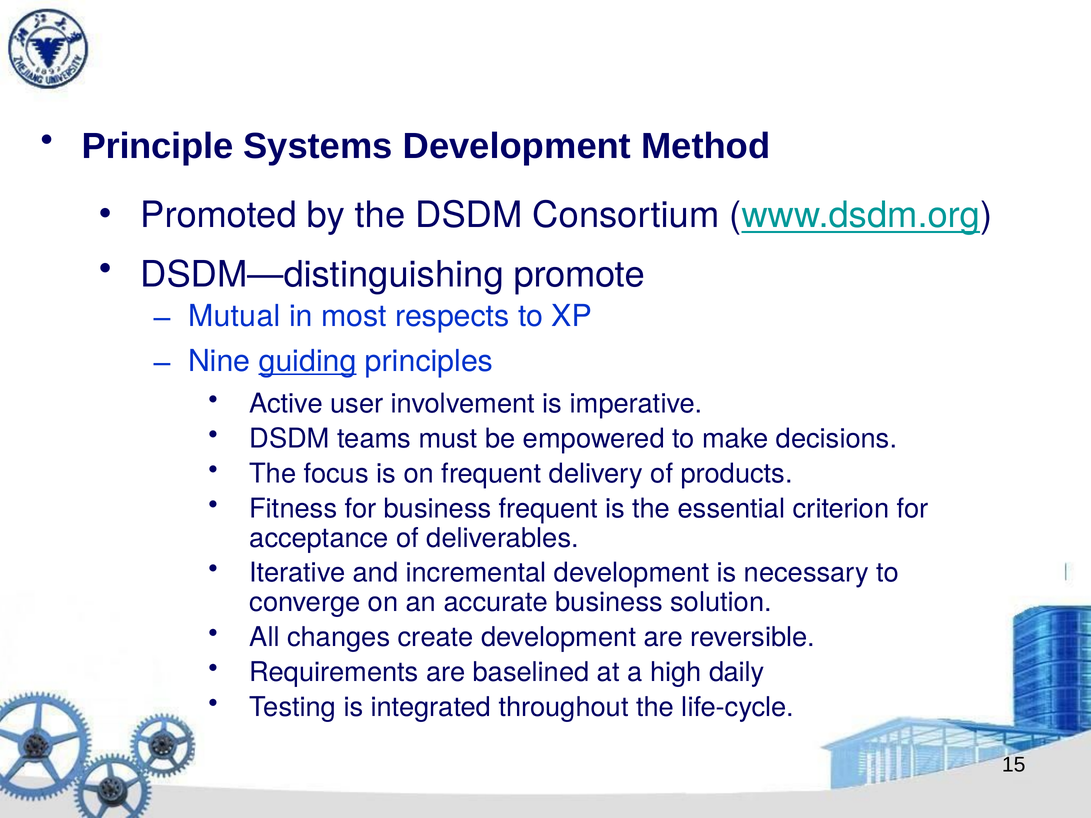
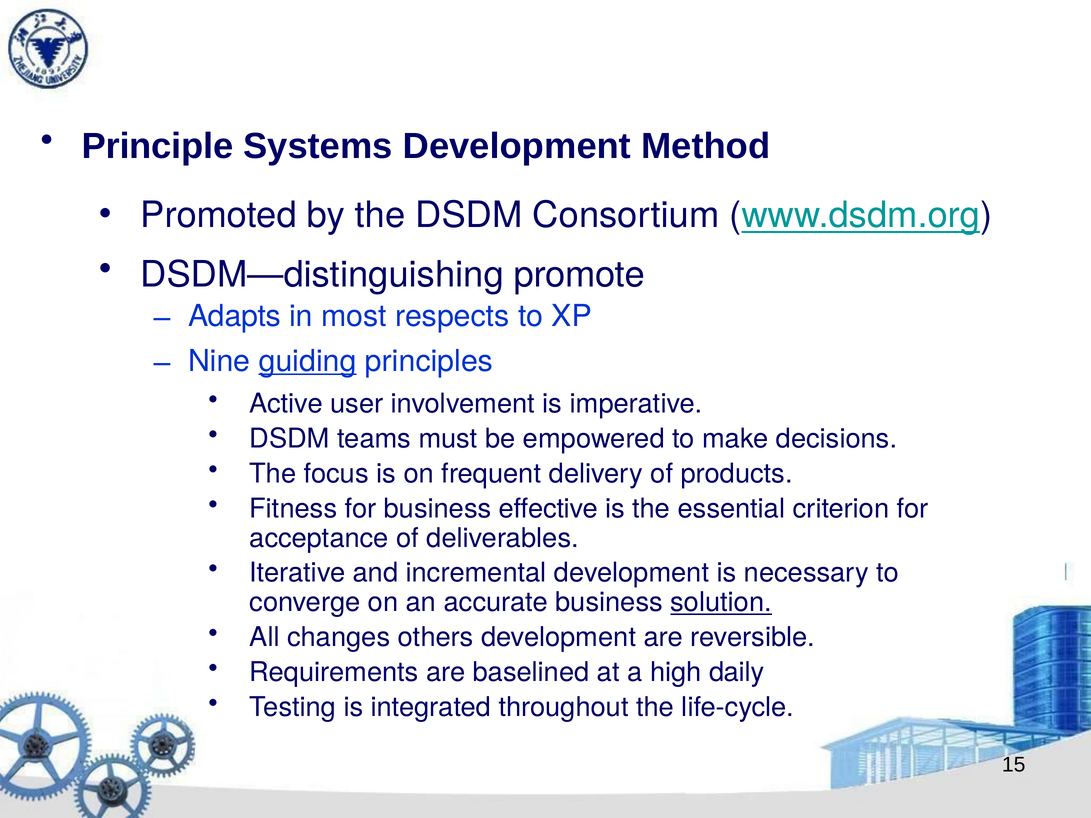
Mutual: Mutual -> Adapts
business frequent: frequent -> effective
solution underline: none -> present
create: create -> others
